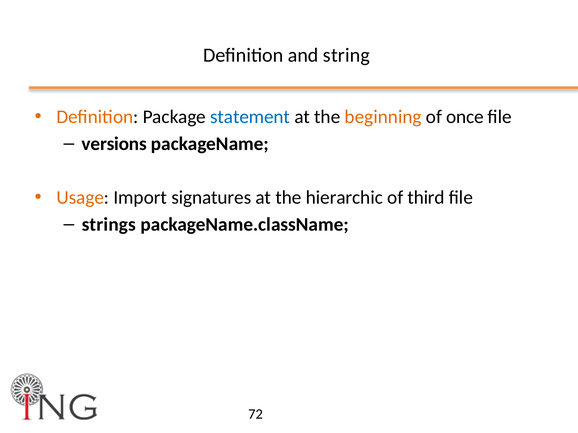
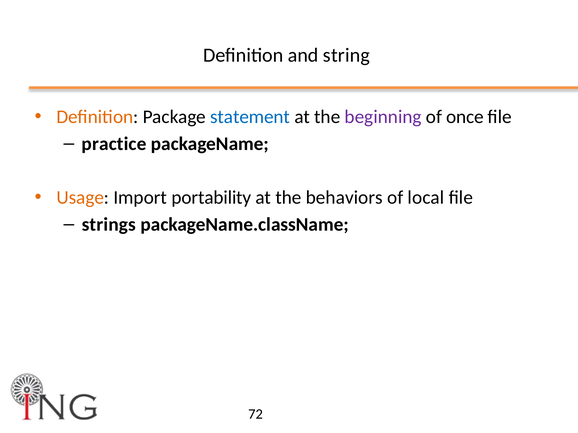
beginning colour: orange -> purple
versions: versions -> practice
signatures: signatures -> portability
hierarchic: hierarchic -> behaviors
third: third -> local
